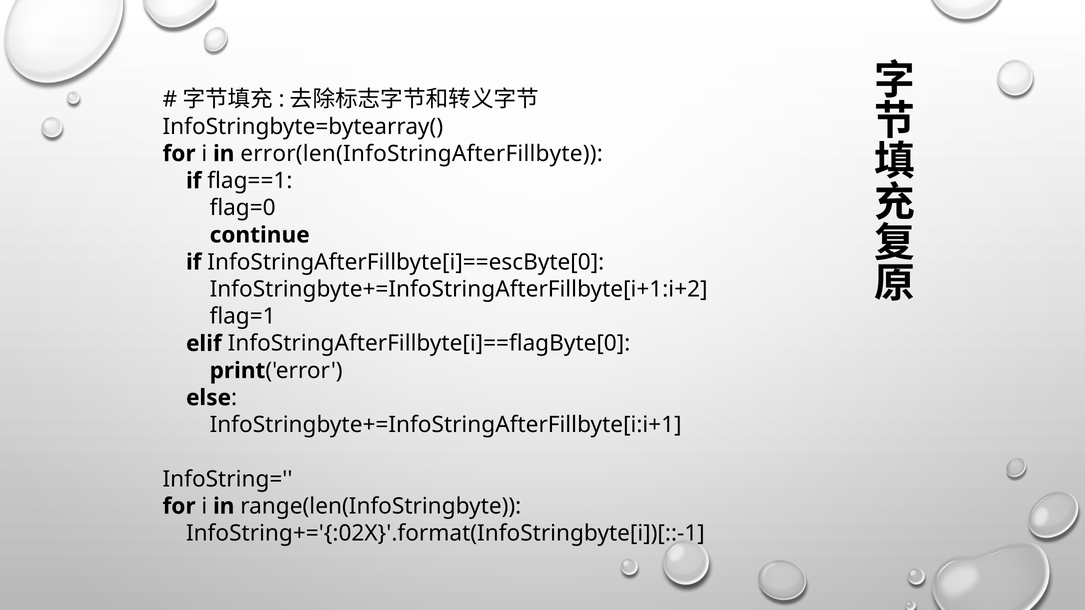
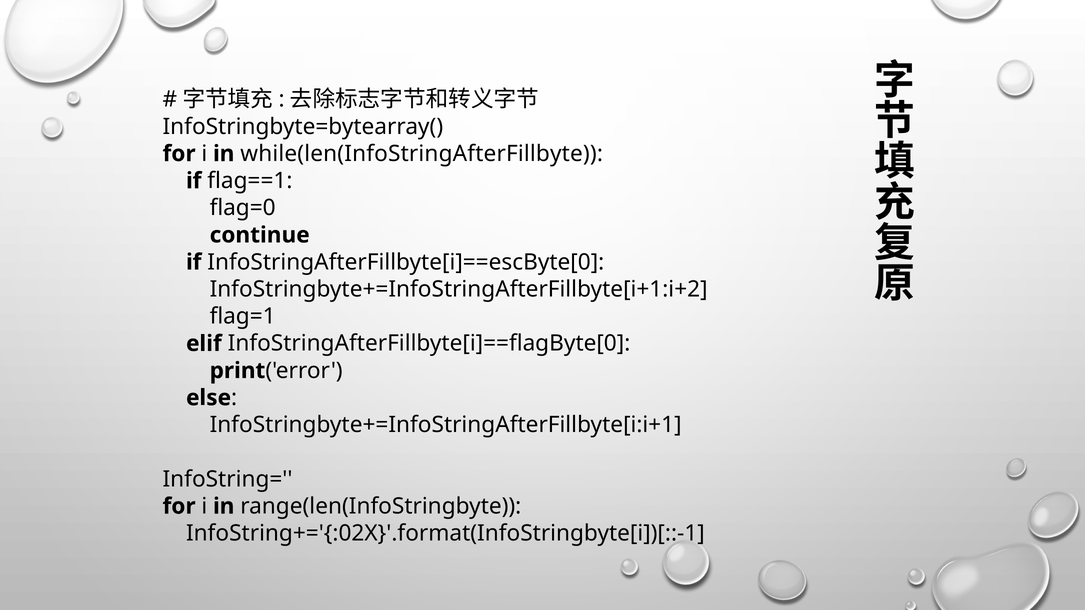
error(len(InfoStringAfterFillbyte: error(len(InfoStringAfterFillbyte -> while(len(InfoStringAfterFillbyte
